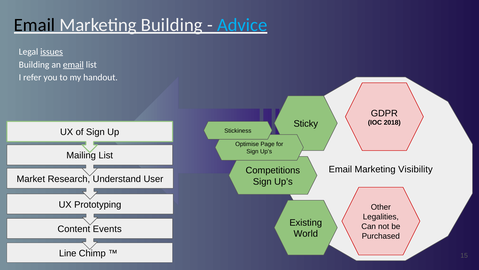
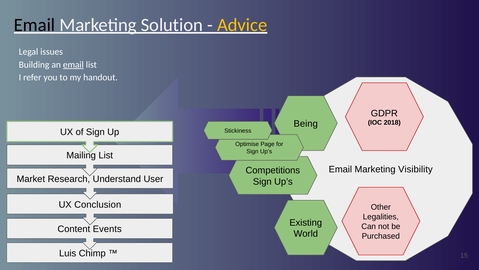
Marketing Building: Building -> Solution
Advice colour: light blue -> yellow
issues underline: present -> none
Sticky: Sticky -> Being
Prototyping: Prototyping -> Conclusion
Line: Line -> Luis
